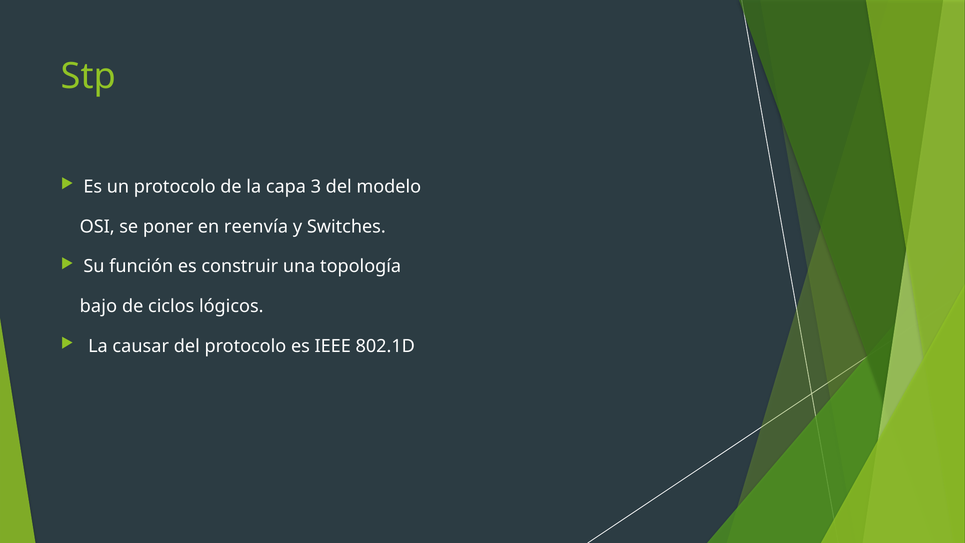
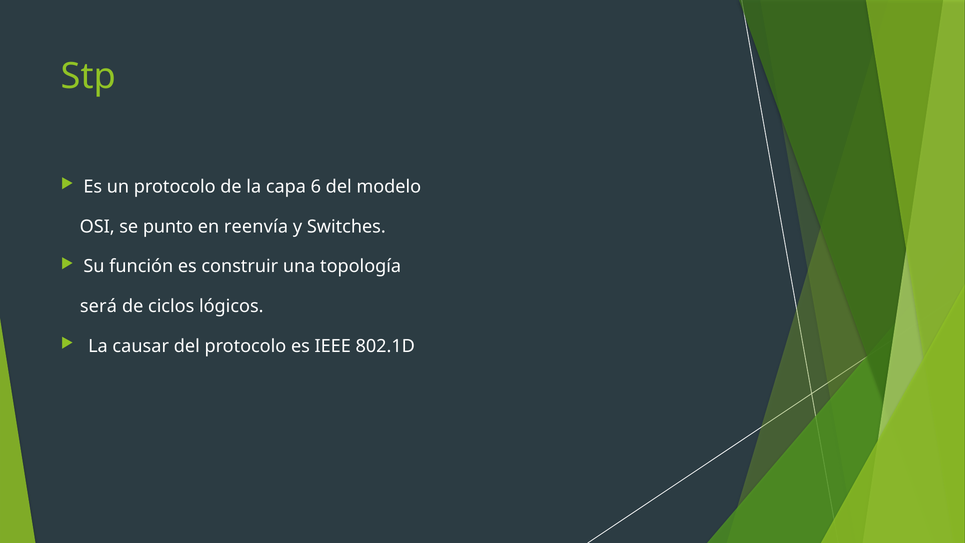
3: 3 -> 6
poner: poner -> punto
bajo: bajo -> será
